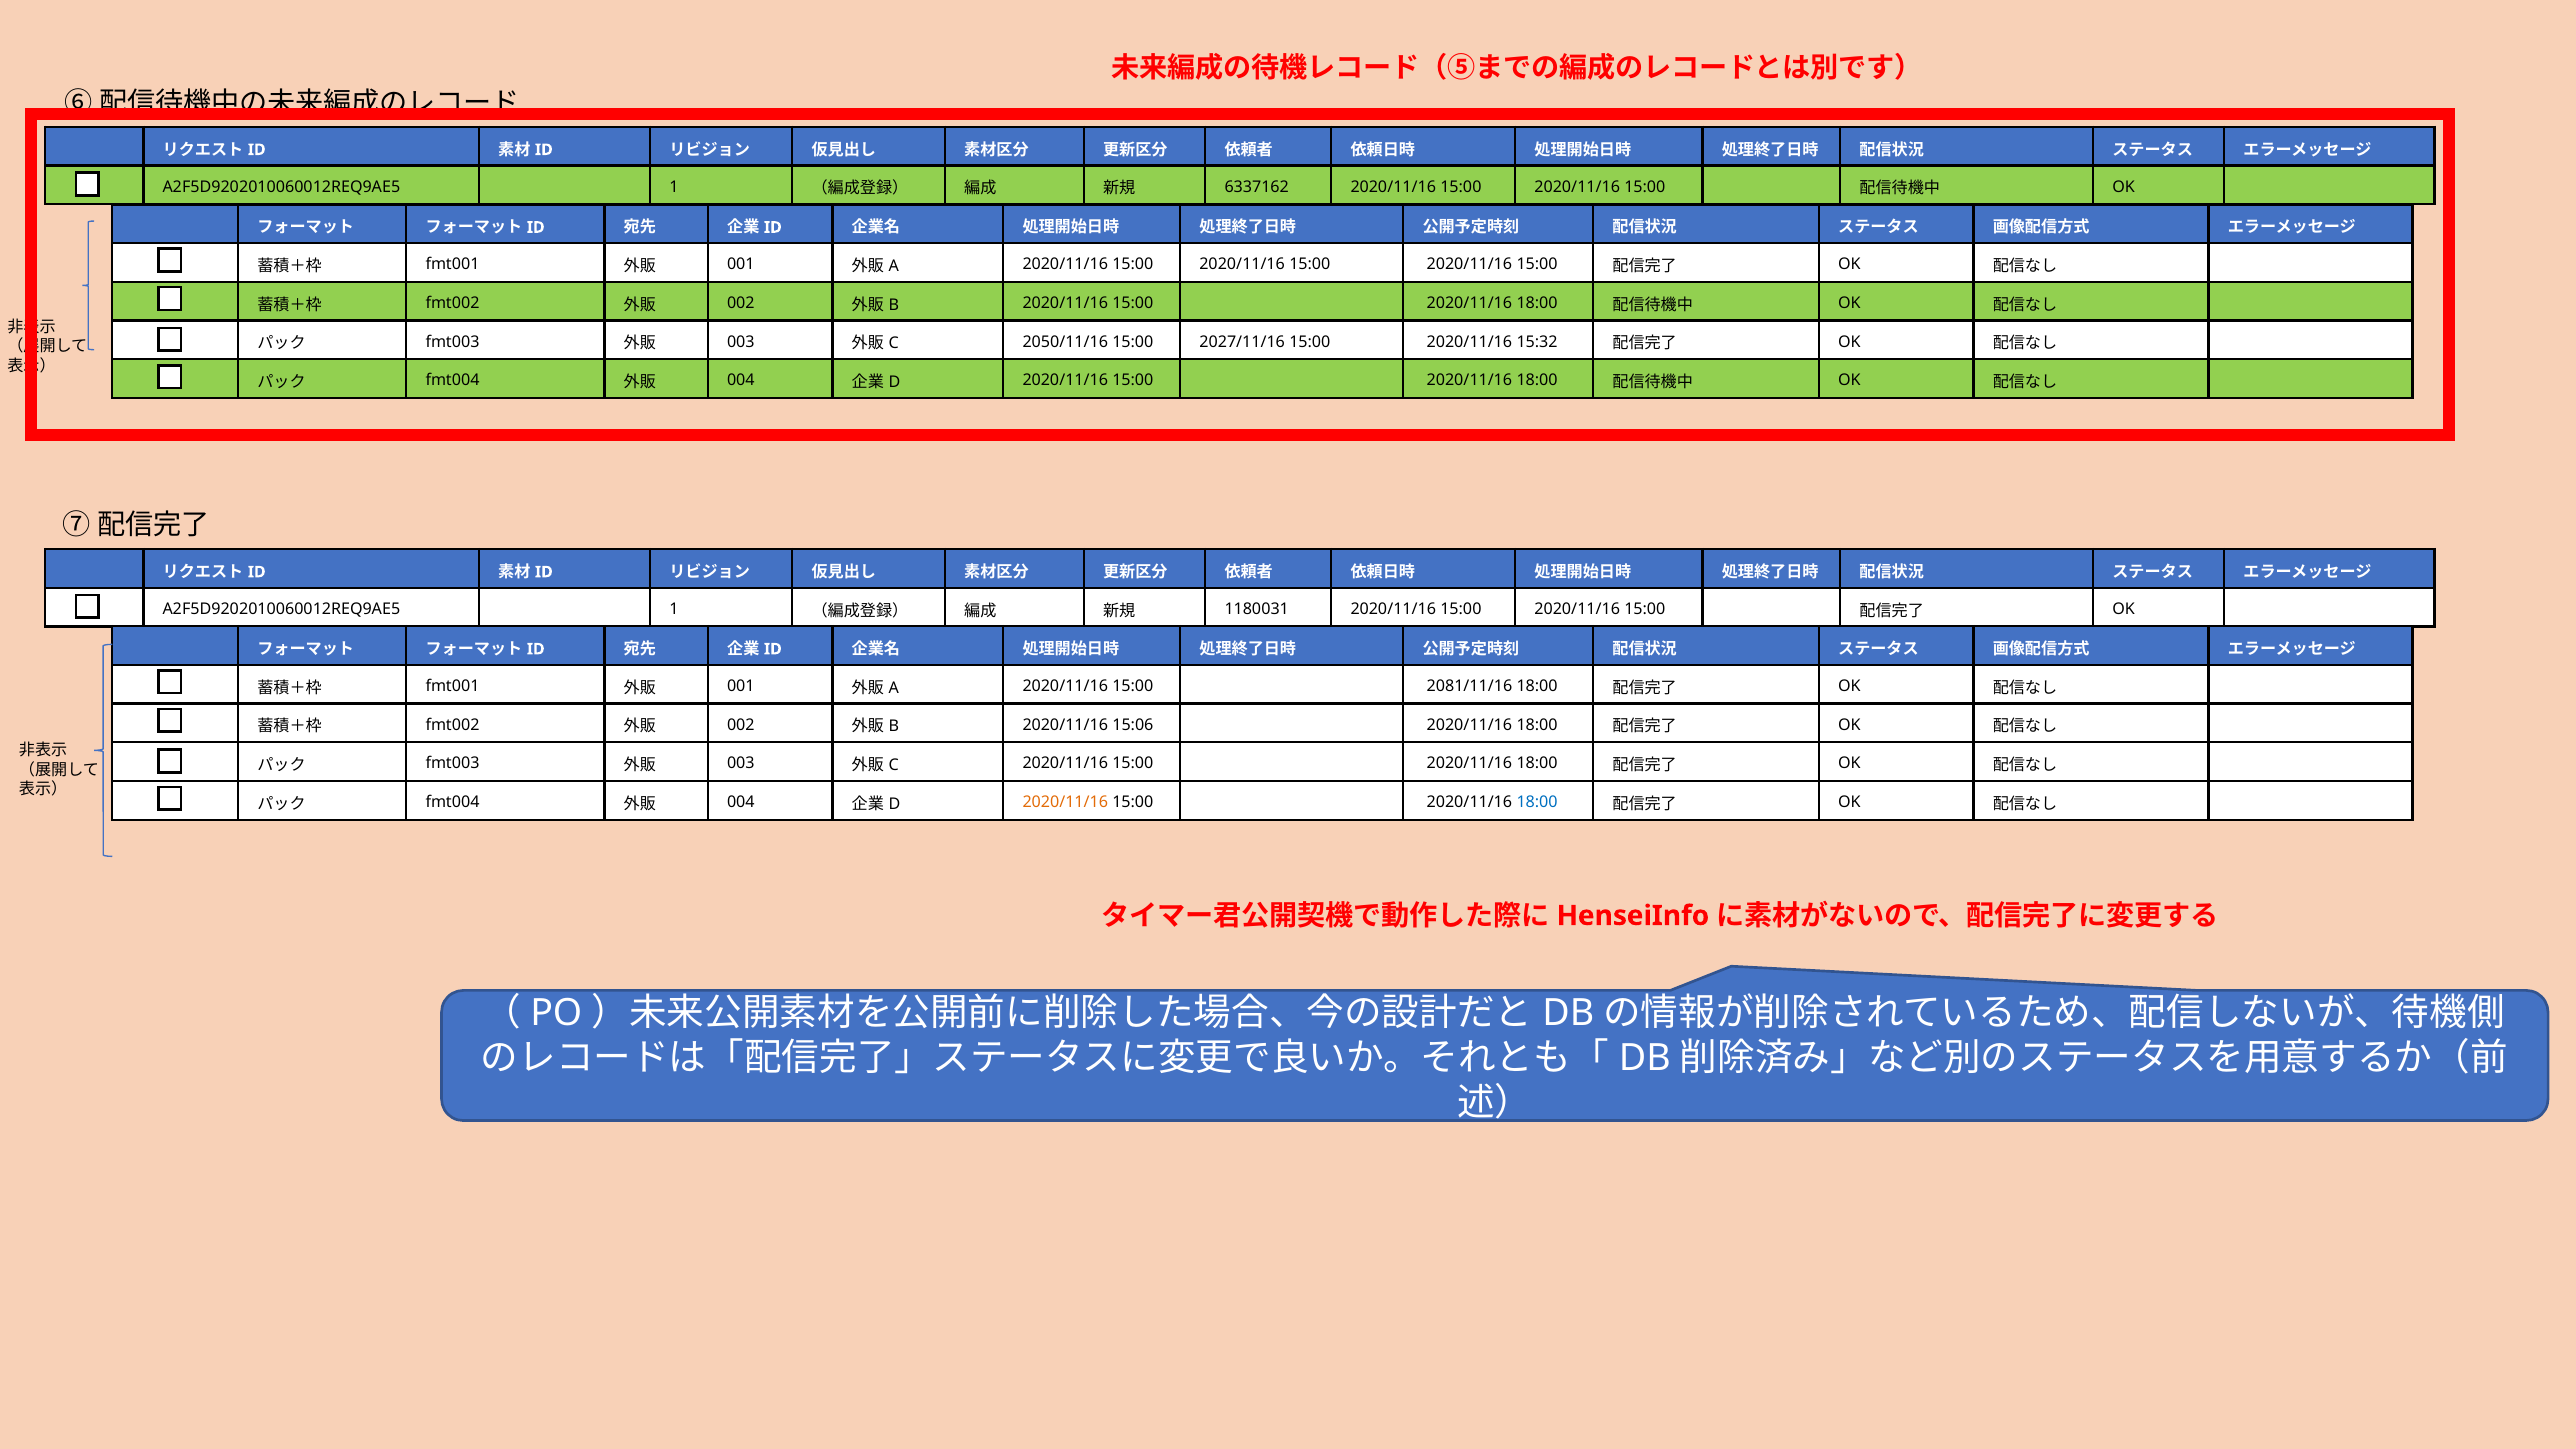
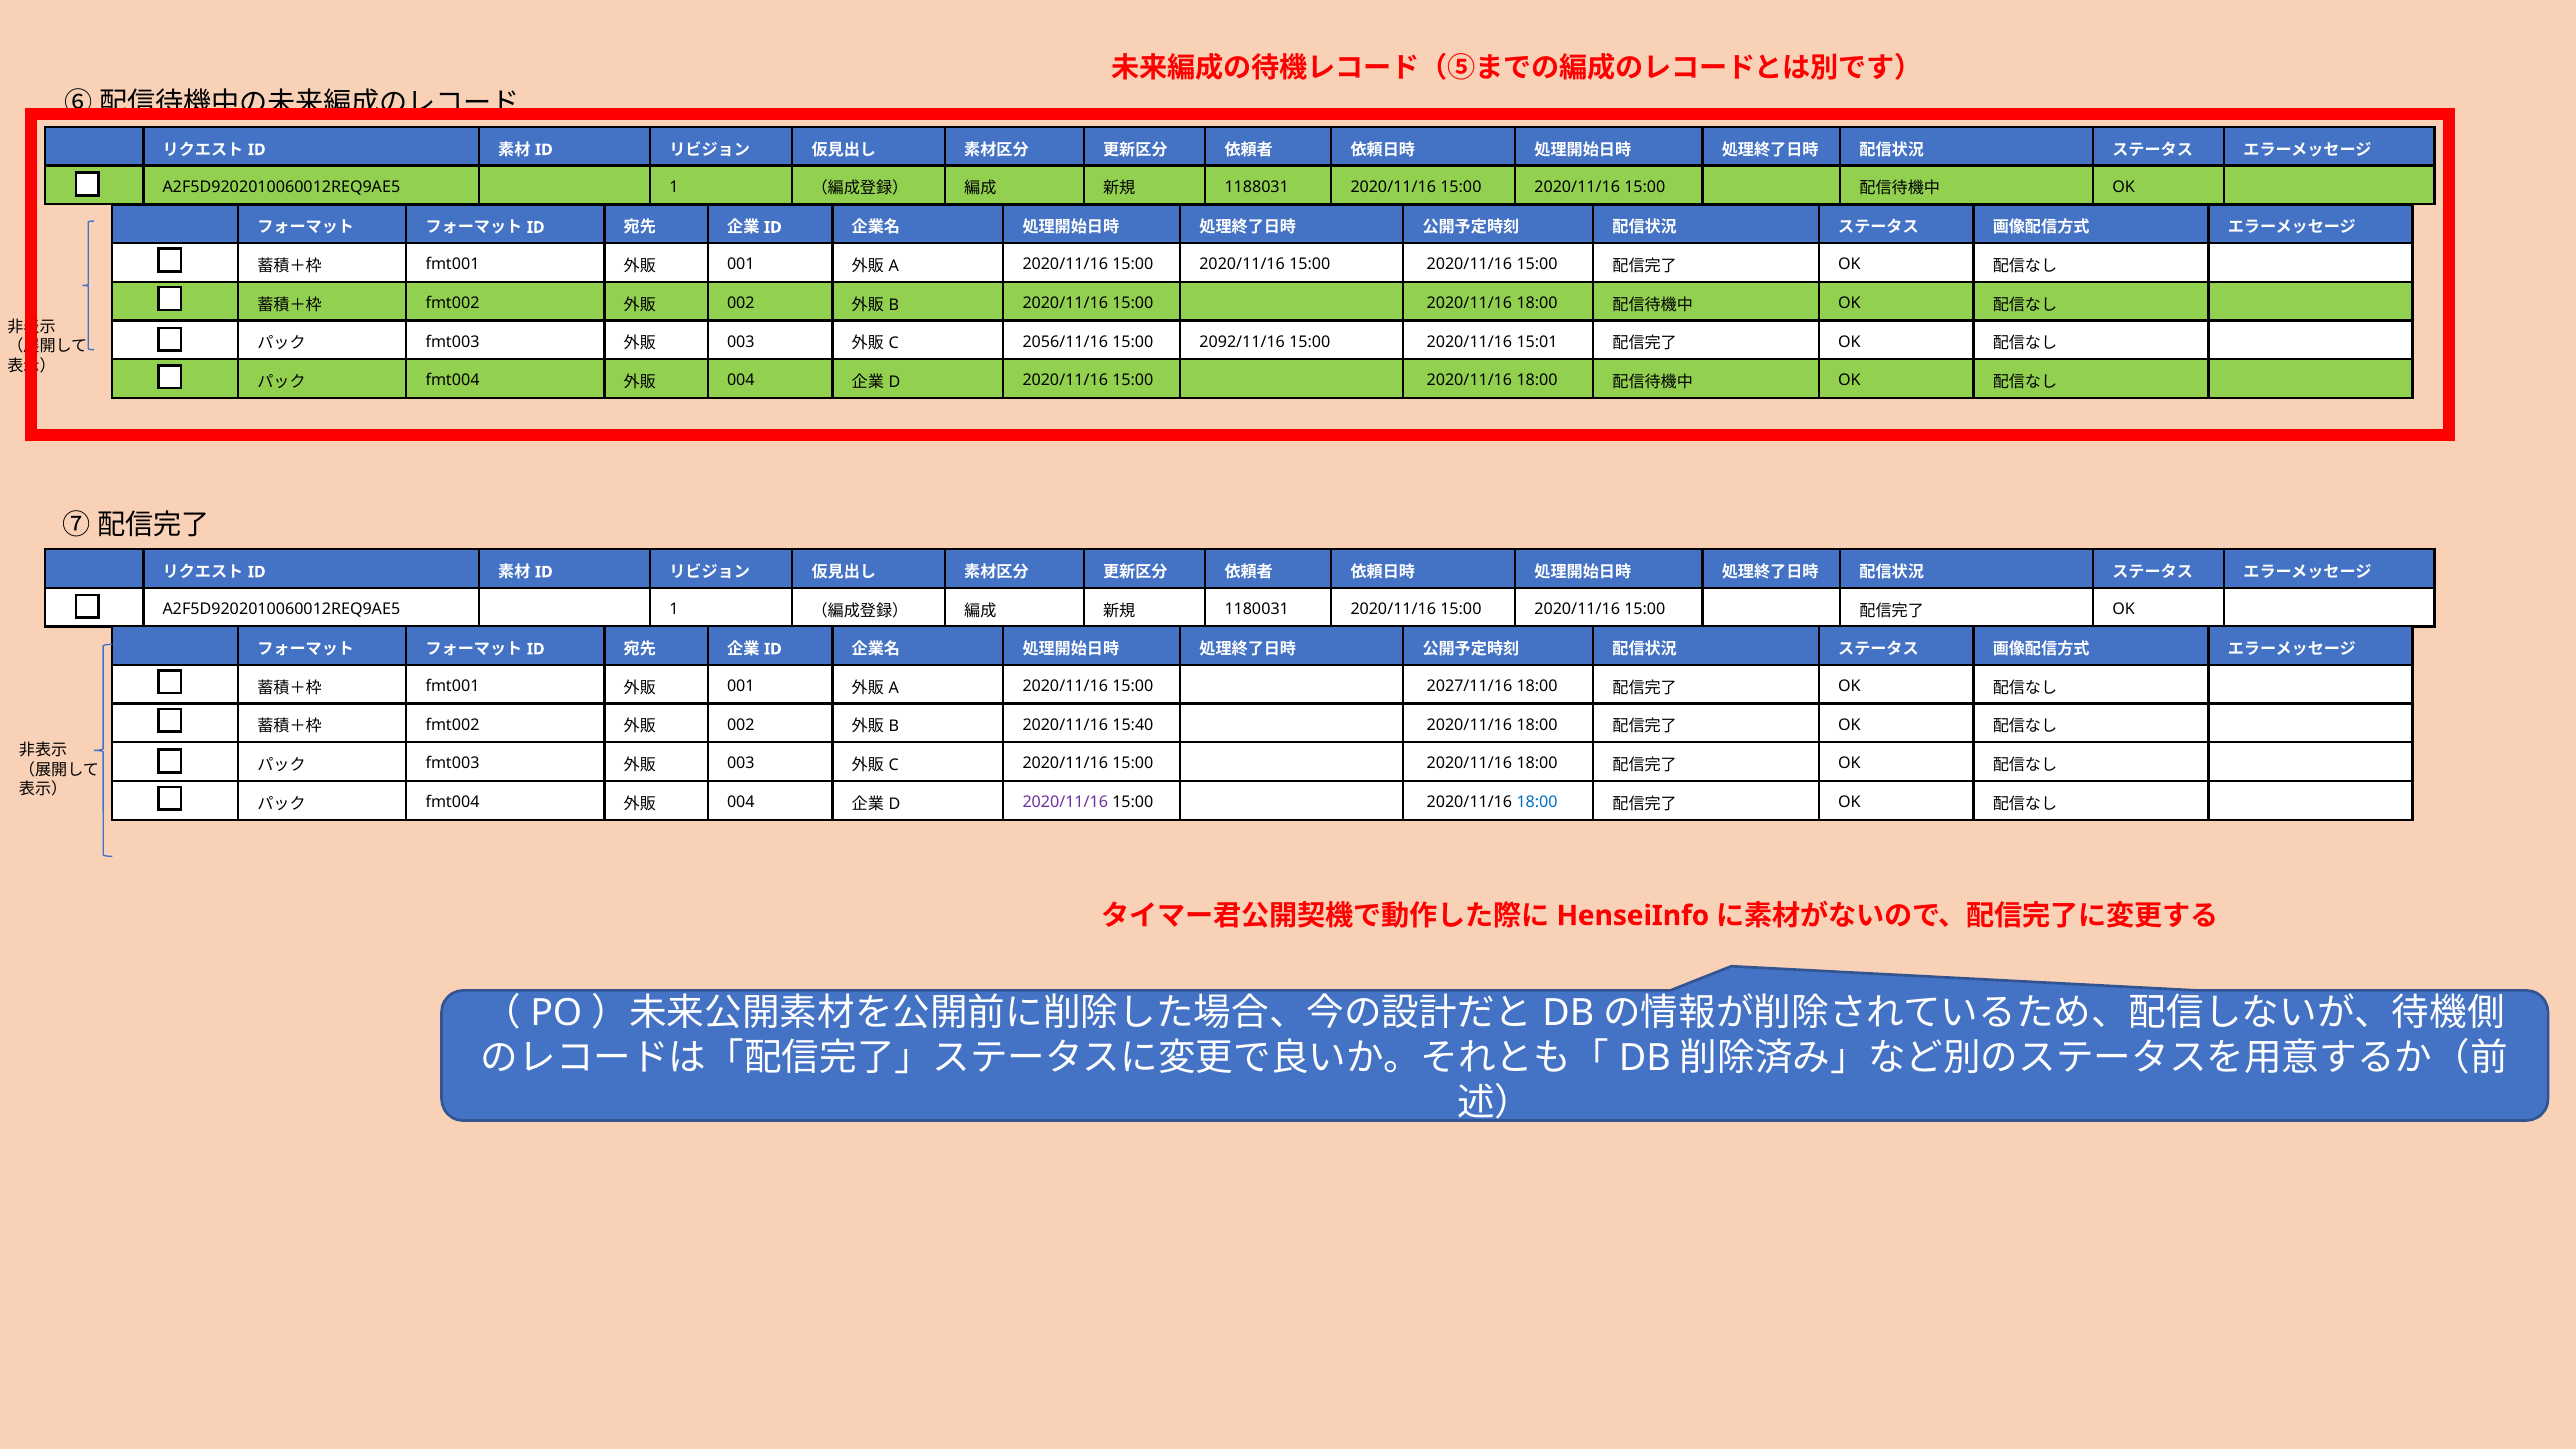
6337162: 6337162 -> 1188031
2050/11/16: 2050/11/16 -> 2056/11/16
2027/11/16: 2027/11/16 -> 2092/11/16
15:32: 15:32 -> 15:01
2081/11/16: 2081/11/16 -> 2027/11/16
15:06: 15:06 -> 15:40
2020/11/16 at (1065, 802) colour: orange -> purple
